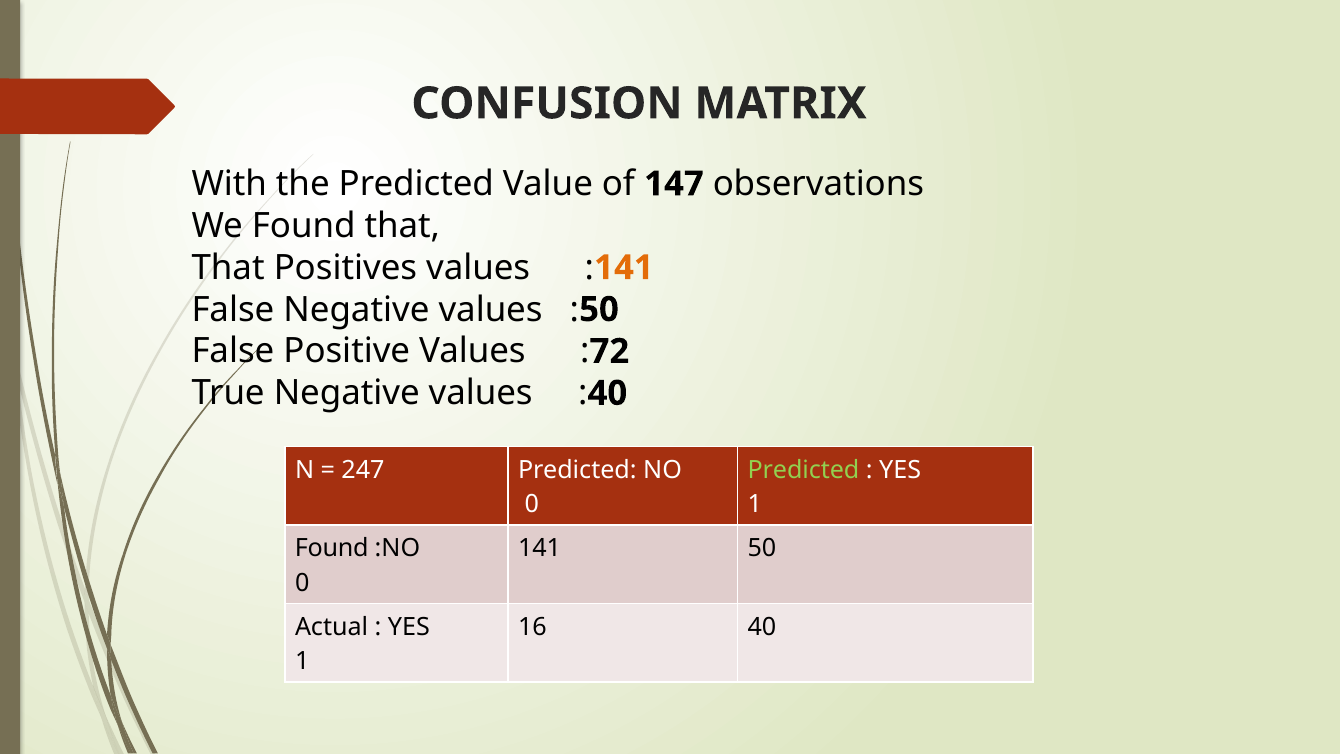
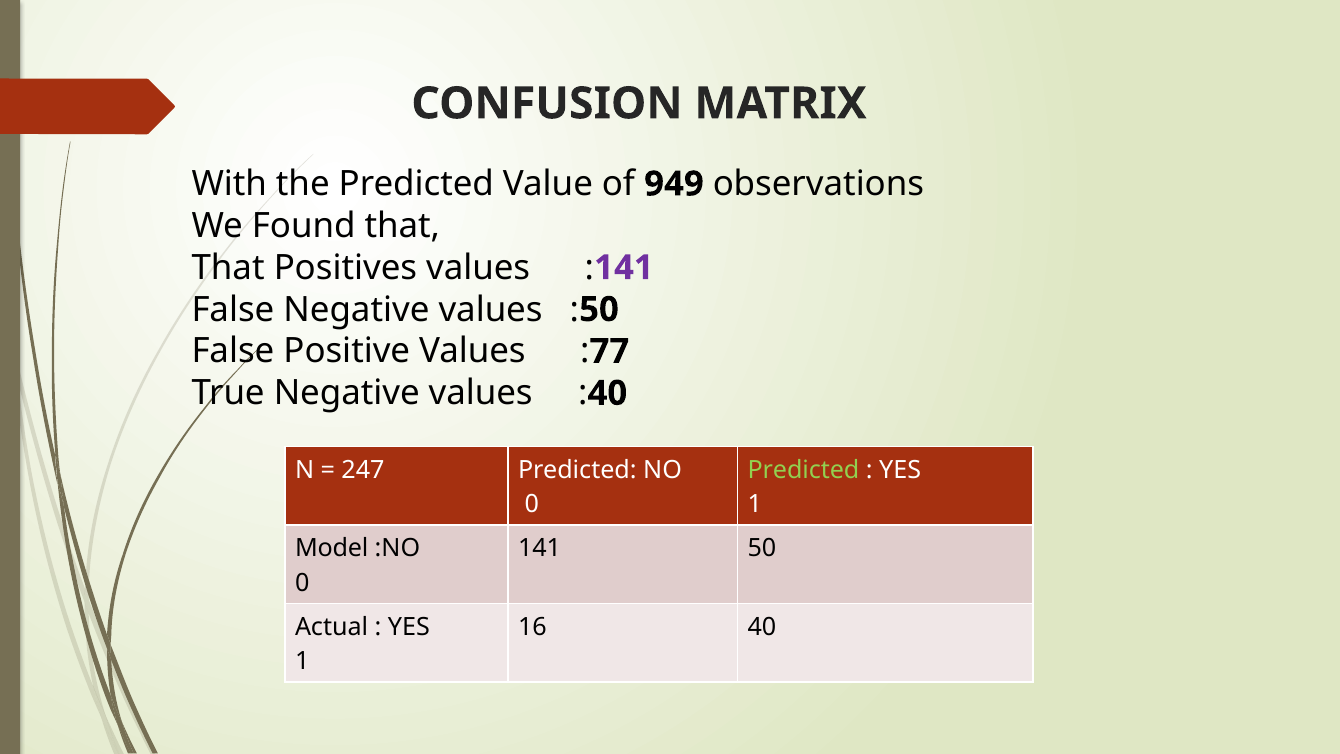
147: 147 -> 949
141 at (624, 268) colour: orange -> purple
72: 72 -> 77
Found at (332, 548): Found -> Model
